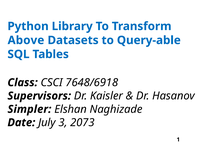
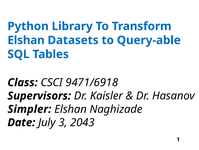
Above at (26, 40): Above -> Elshan
7648/6918: 7648/6918 -> 9471/6918
2073: 2073 -> 2043
